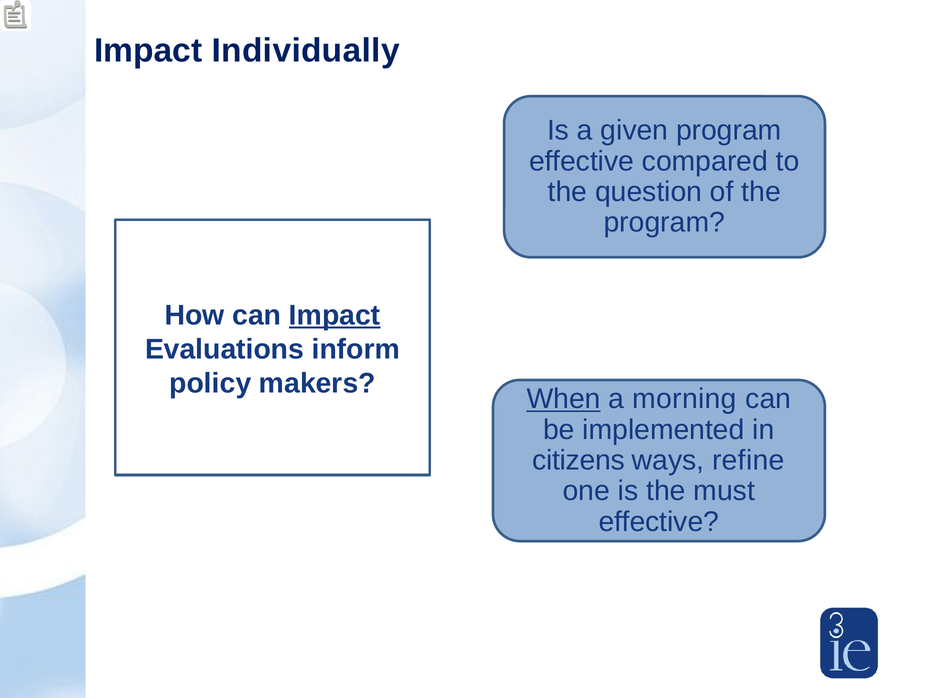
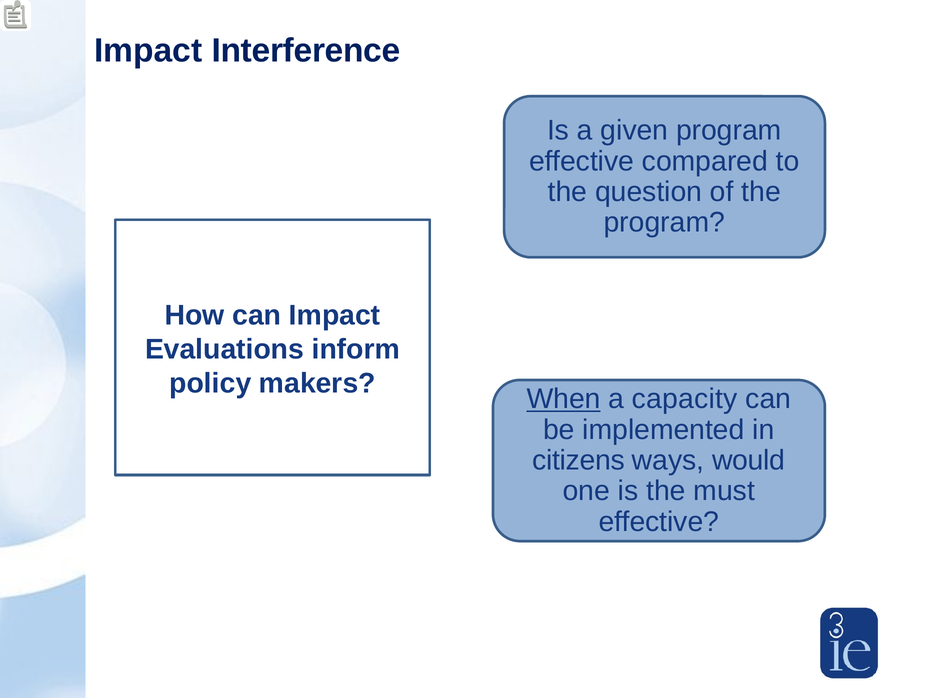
Individually: Individually -> Interference
Impact at (335, 315) underline: present -> none
morning: morning -> capacity
refine: refine -> would
